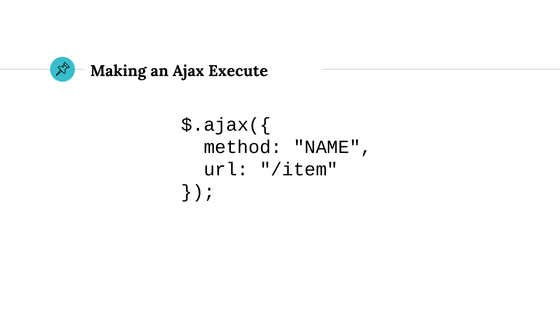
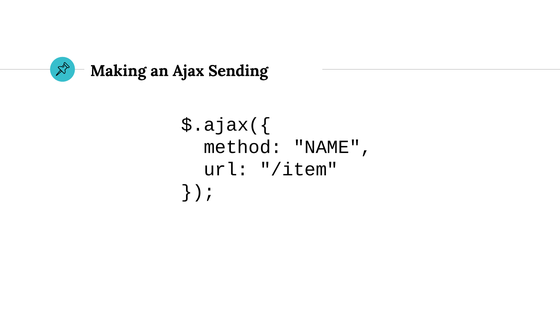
Execute: Execute -> Sending
